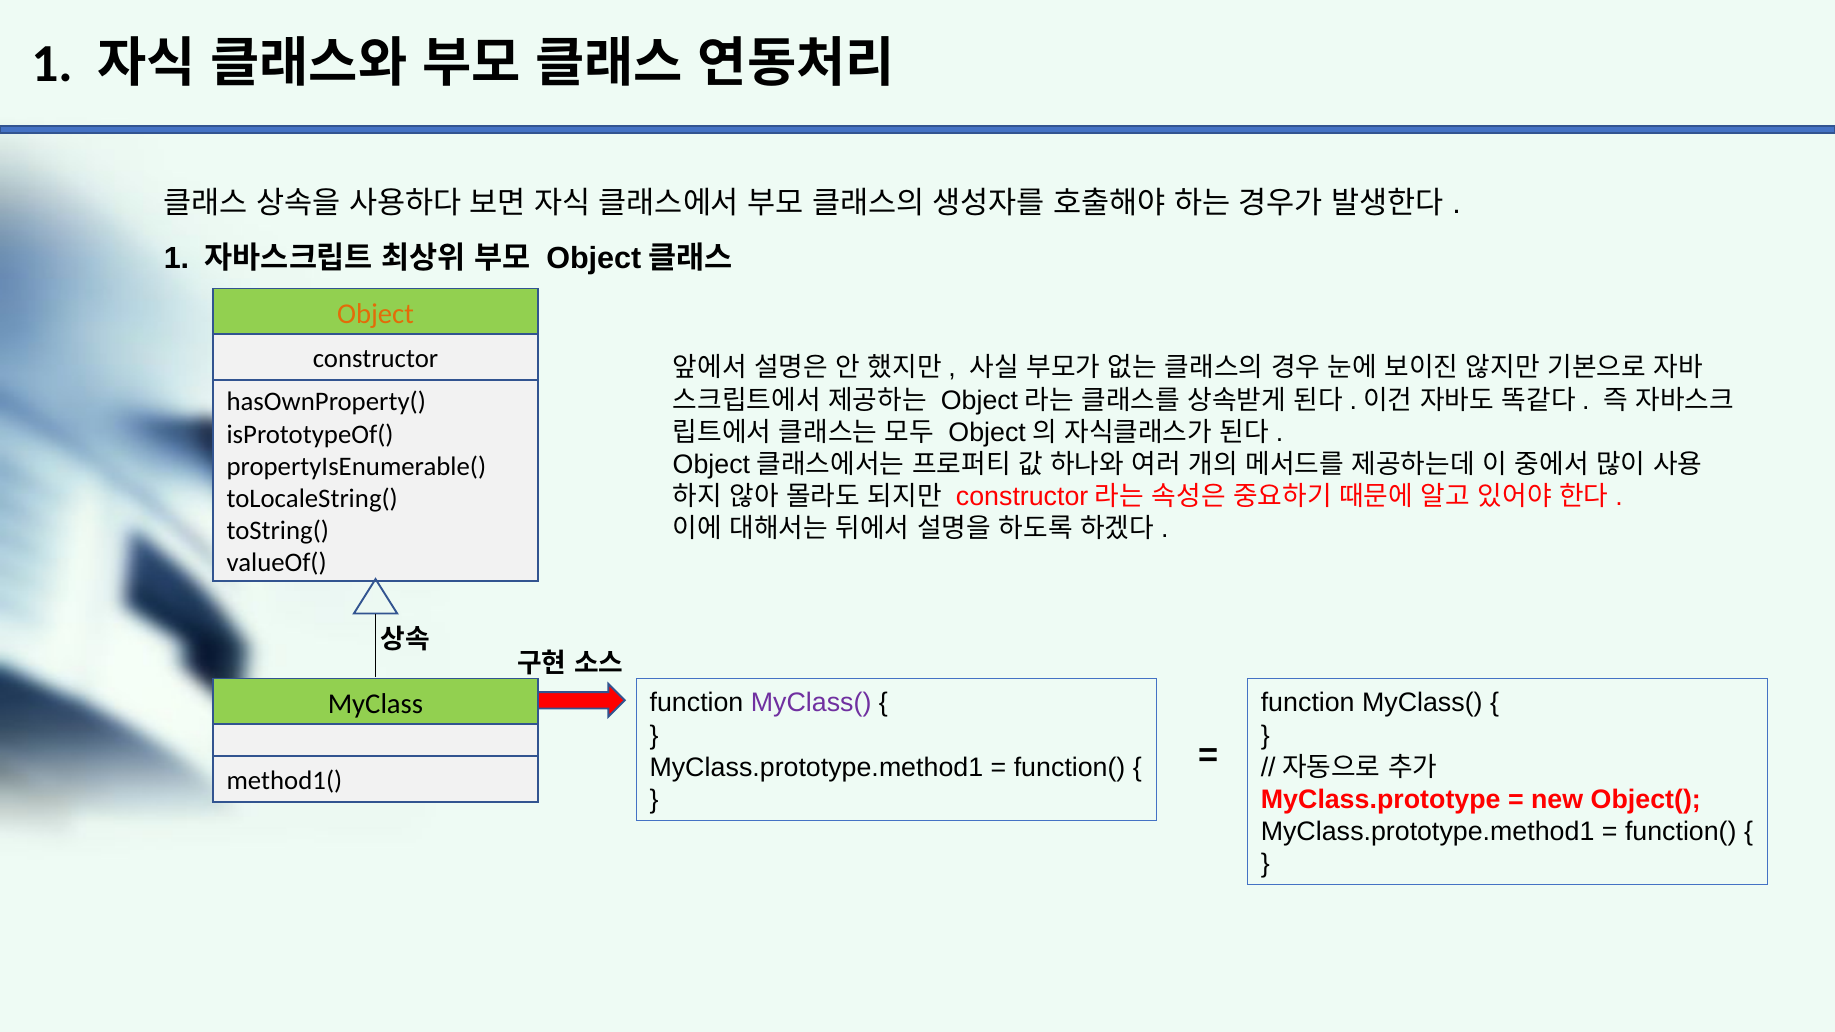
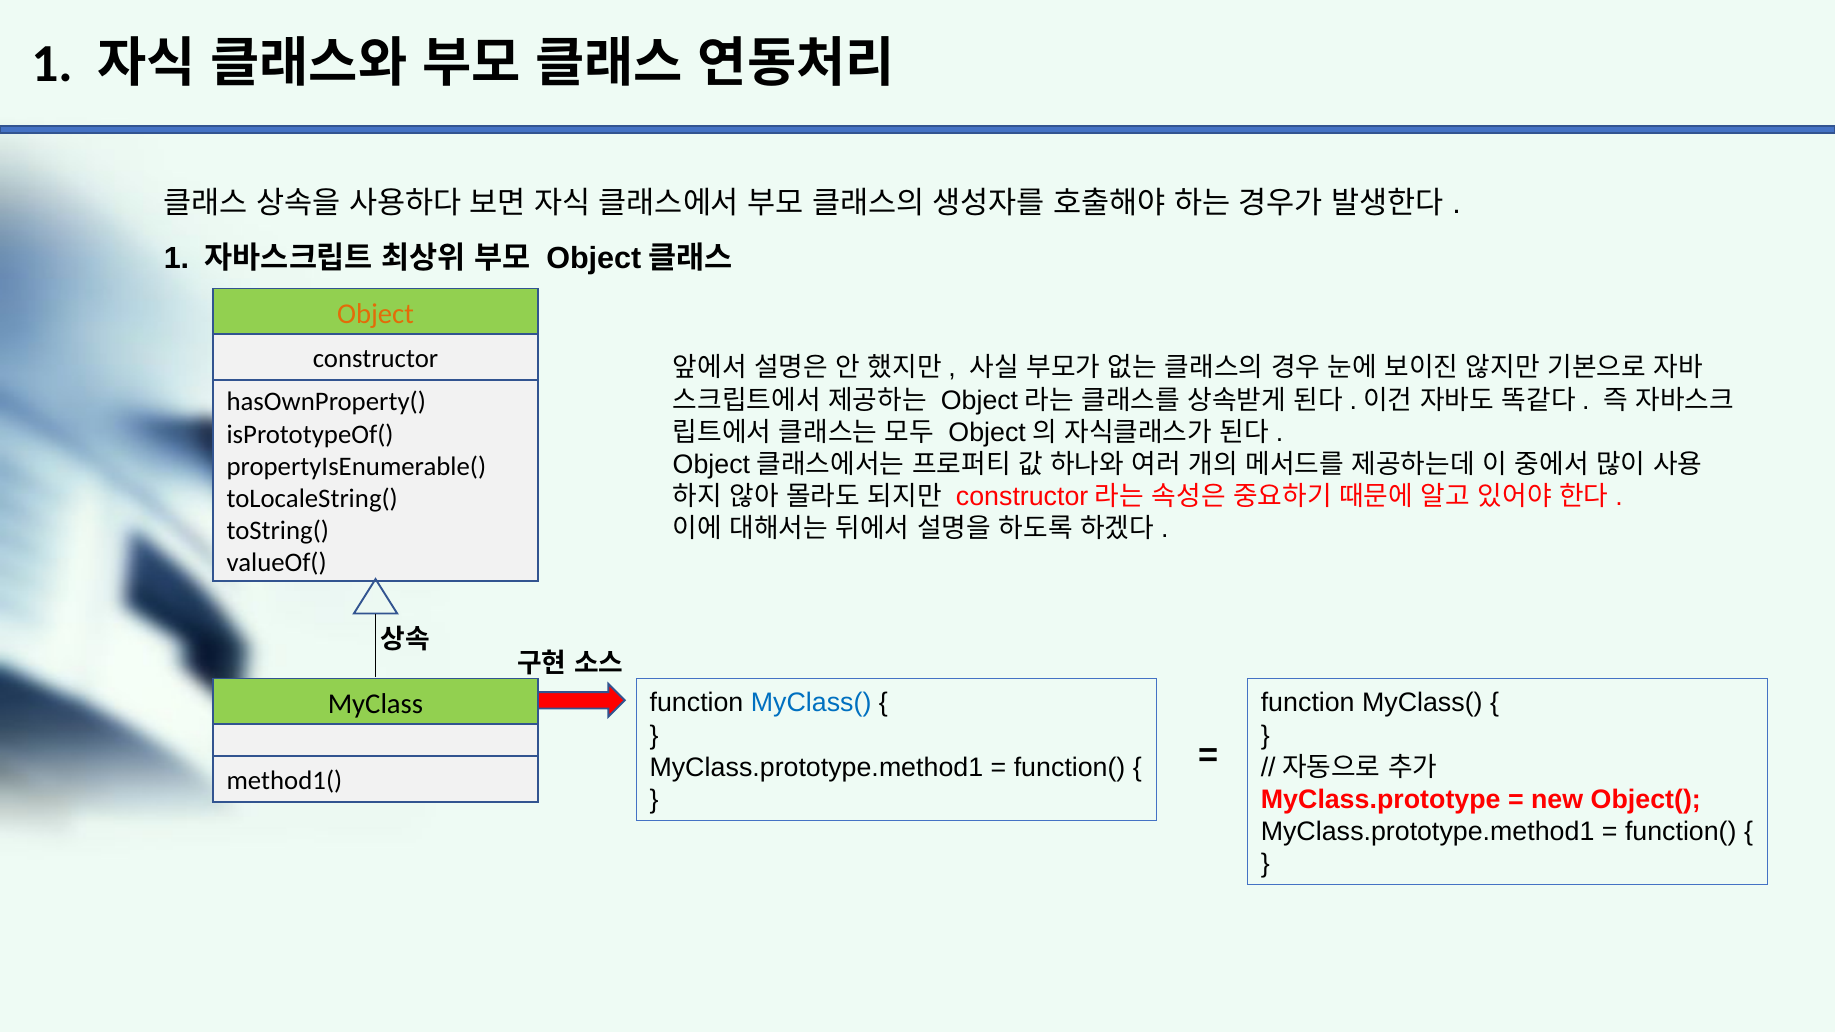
MyClass( at (811, 703) colour: purple -> blue
